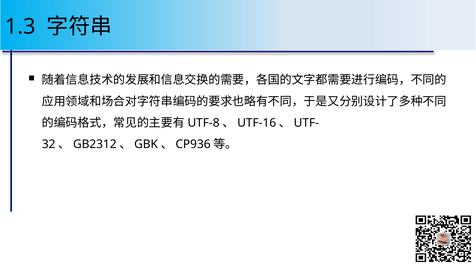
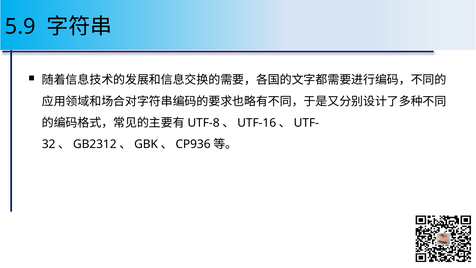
1.3: 1.3 -> 5.9
